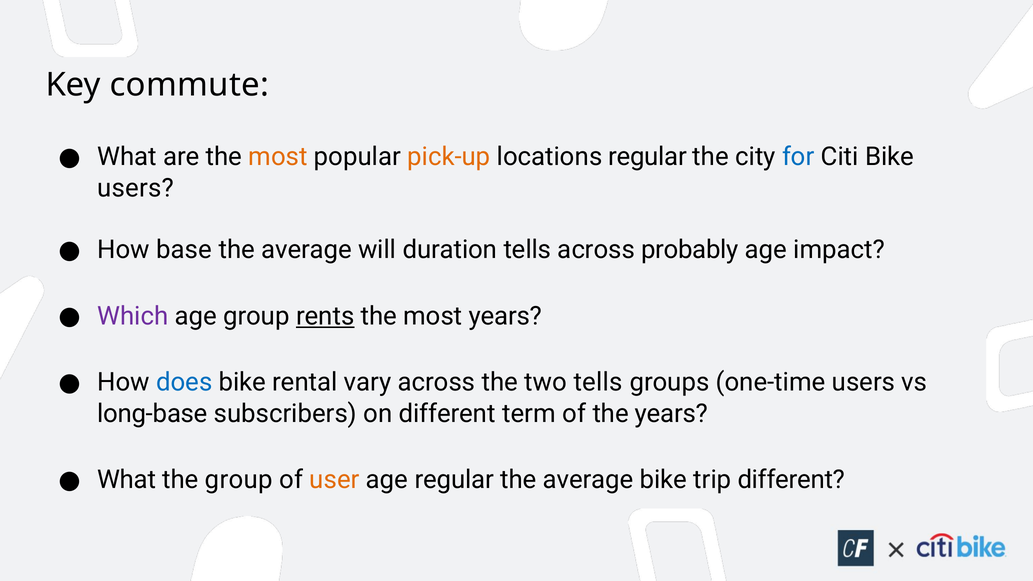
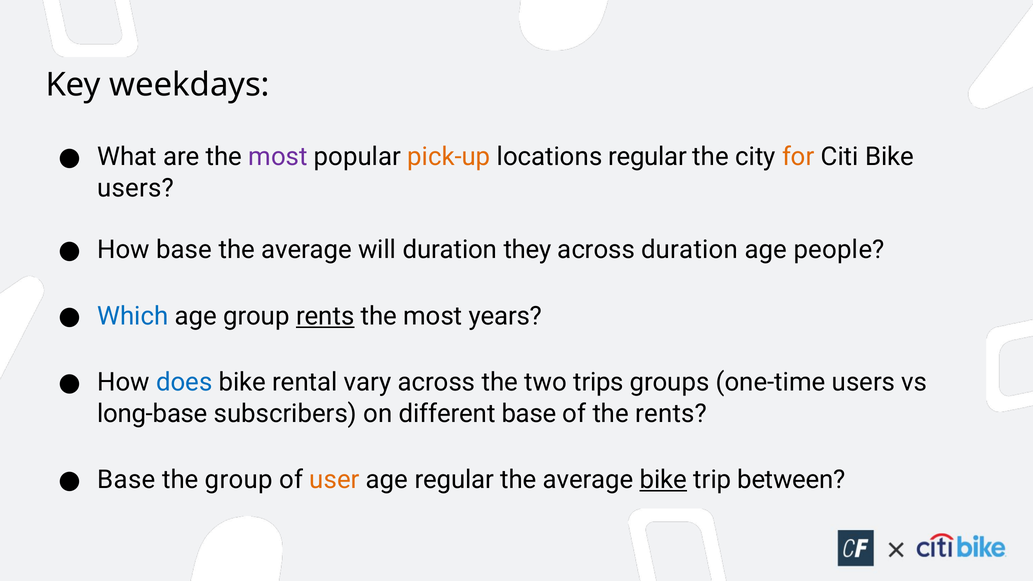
commute: commute -> weekdays
most at (278, 157) colour: orange -> purple
for colour: blue -> orange
duration tells: tells -> they
across probably: probably -> duration
impact: impact -> people
Which colour: purple -> blue
two tells: tells -> trips
different term: term -> base
the years: years -> rents
What at (127, 480): What -> Base
bike at (663, 480) underline: none -> present
trip different: different -> between
